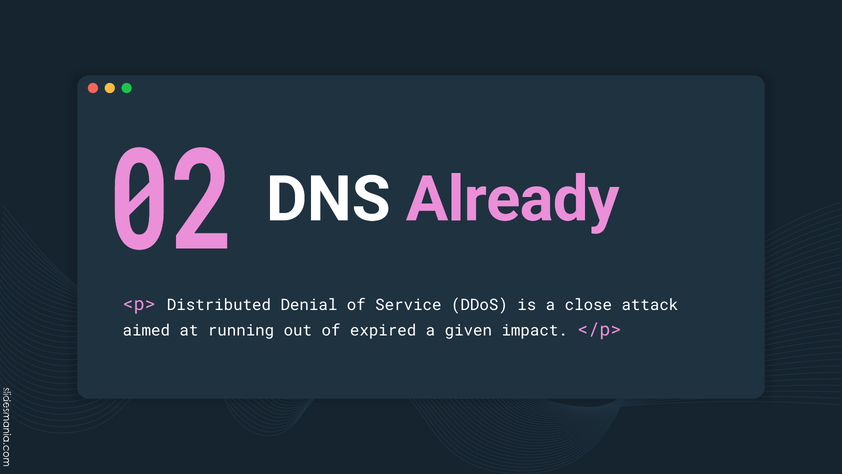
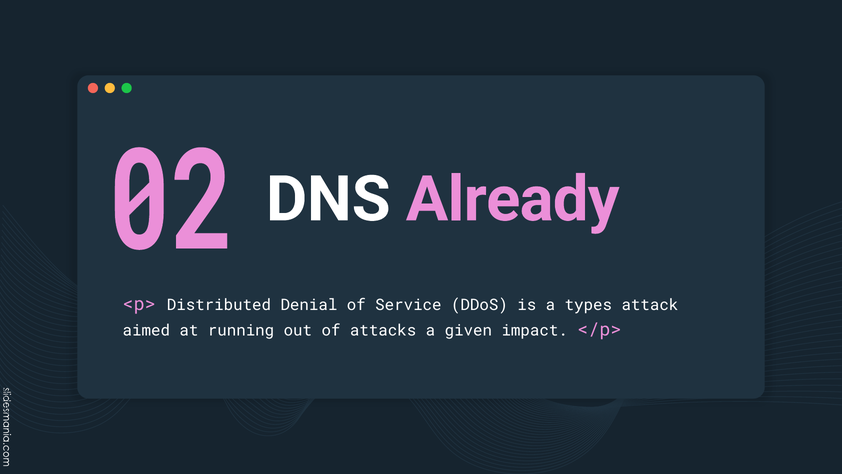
close: close -> types
expired: expired -> attacks
